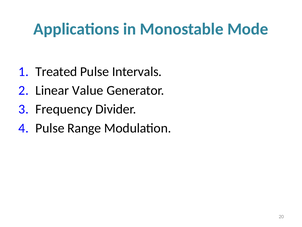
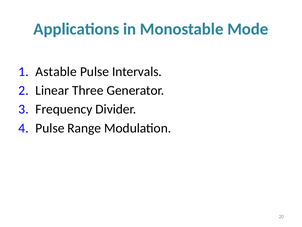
Treated: Treated -> Astable
Value: Value -> Three
